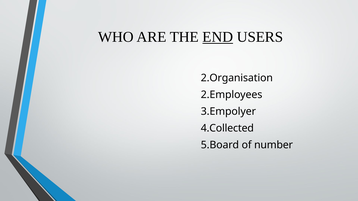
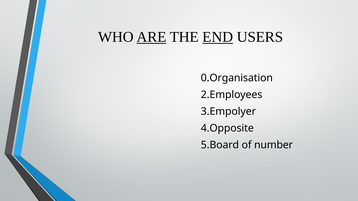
ARE underline: none -> present
2.Organisation: 2.Organisation -> 0.Organisation
4.Collected: 4.Collected -> 4.Opposite
